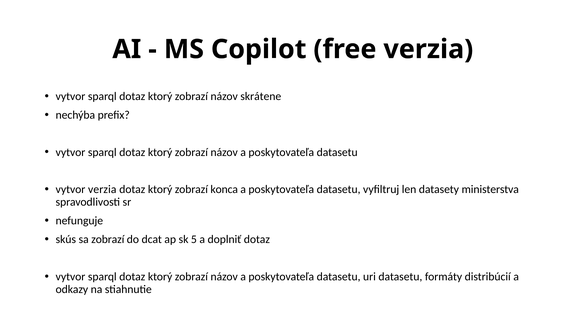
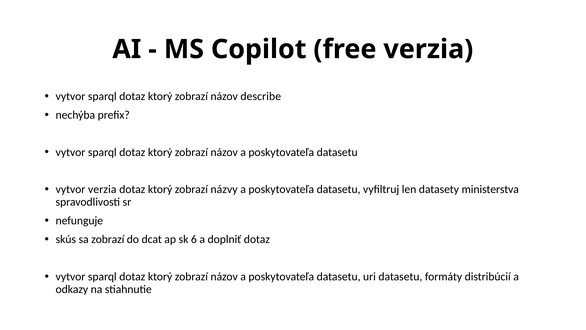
skrátene: skrátene -> describe
konca: konca -> názvy
5: 5 -> 6
